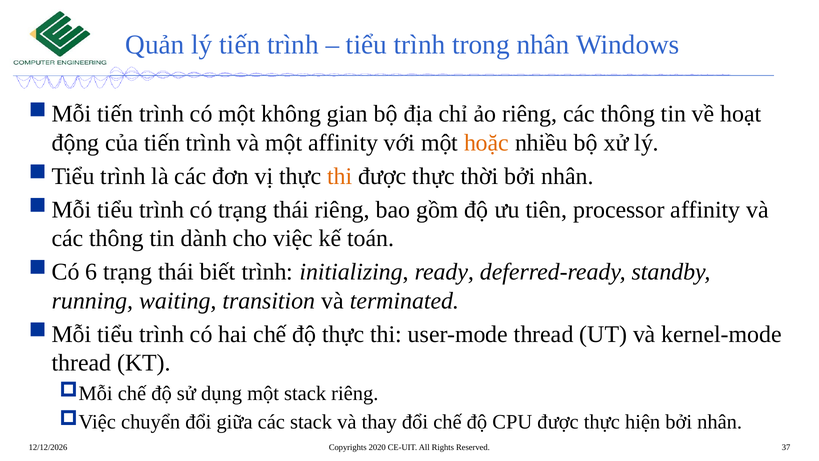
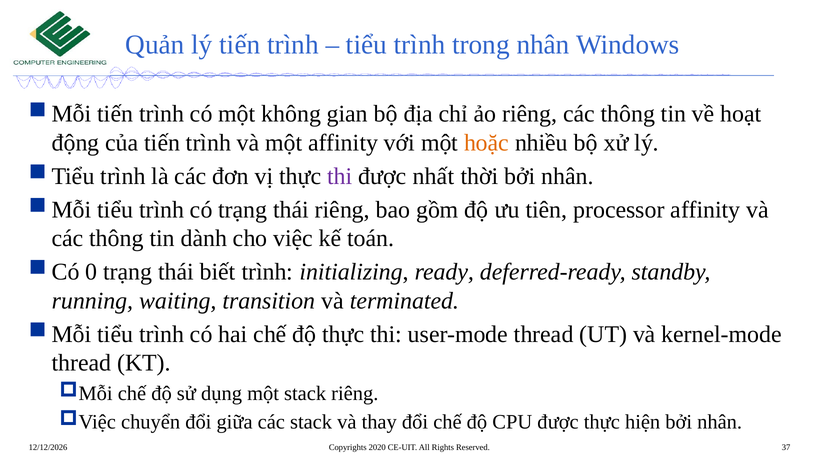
thi at (340, 176) colour: orange -> purple
thực at (434, 176): thực -> nhất
6: 6 -> 0
